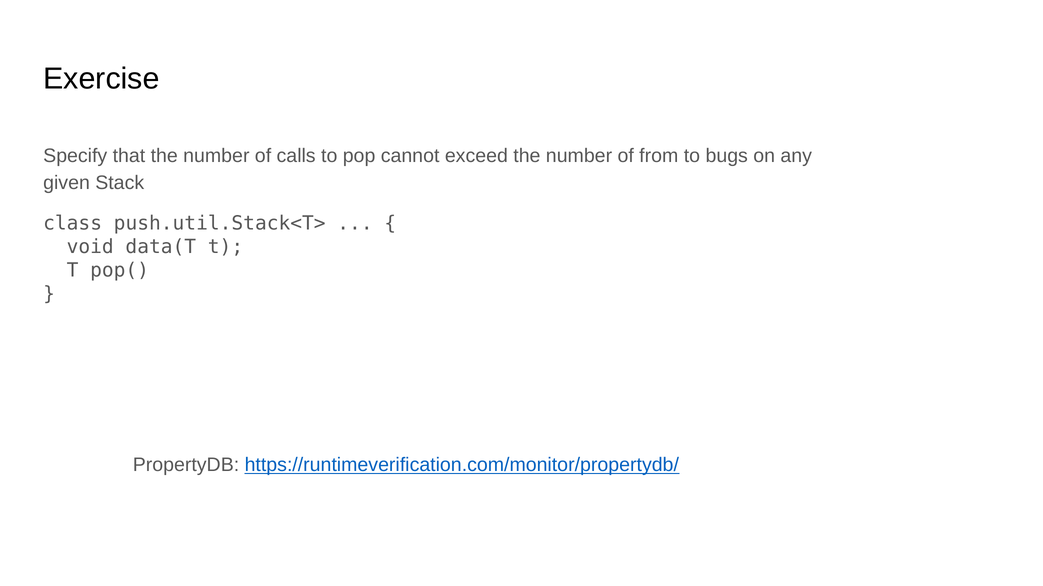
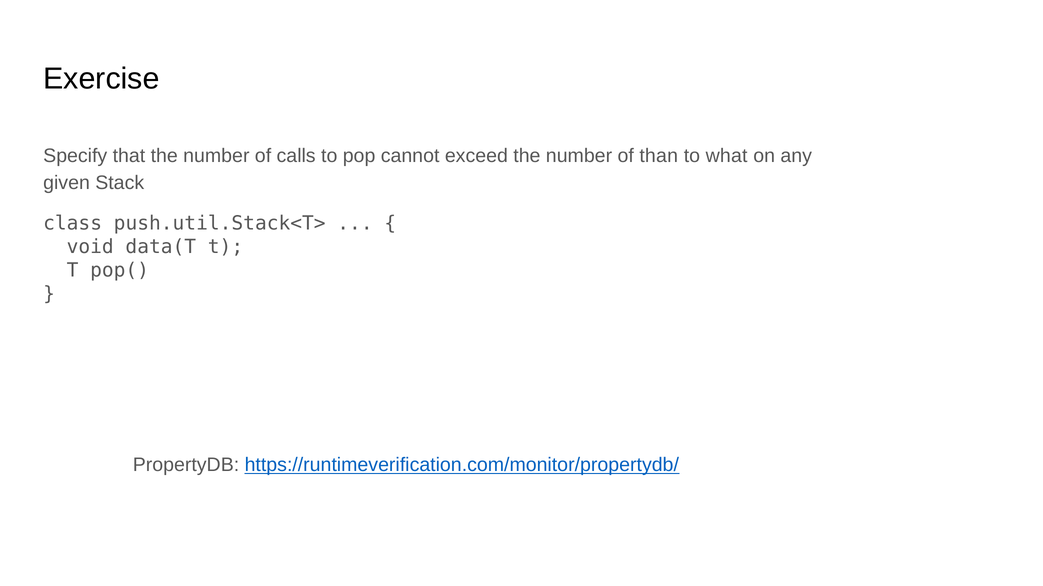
from: from -> than
bugs: bugs -> what
